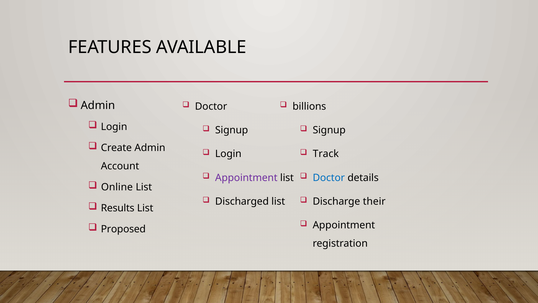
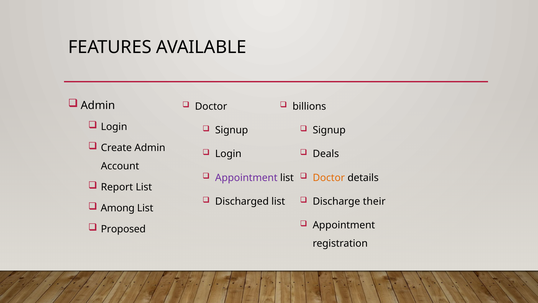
Track: Track -> Deals
Doctor at (329, 178) colour: blue -> orange
Online: Online -> Report
Results: Results -> Among
